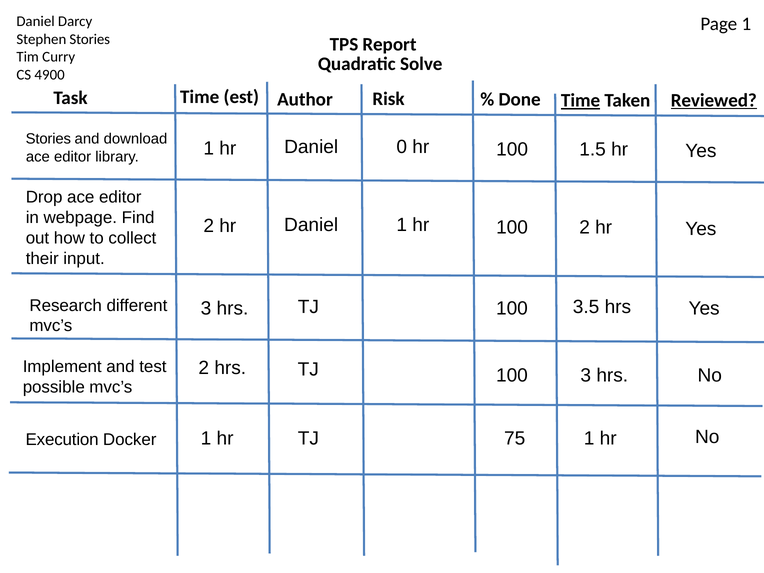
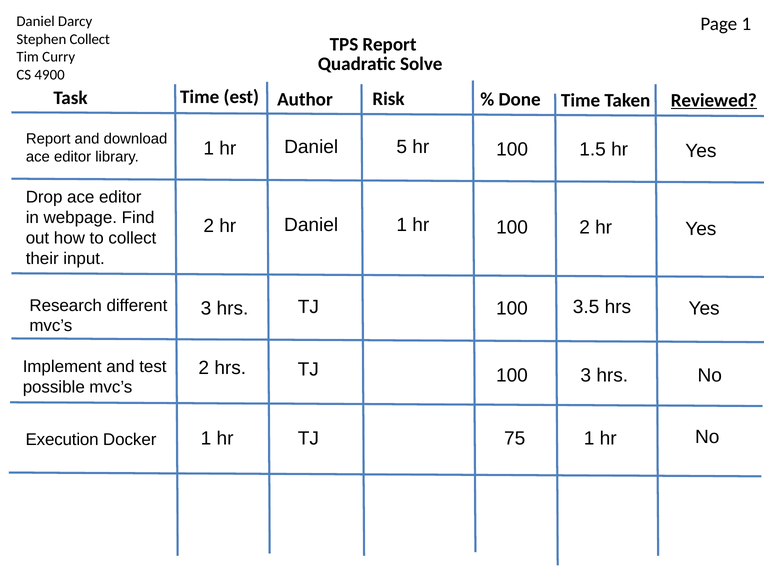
Stephen Stories: Stories -> Collect
Time at (581, 101) underline: present -> none
Stories at (48, 139): Stories -> Report
0: 0 -> 5
